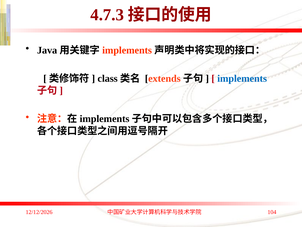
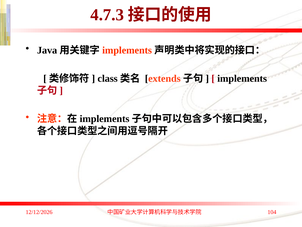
implements colour: blue -> black
